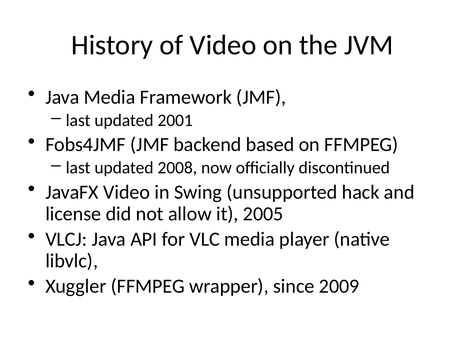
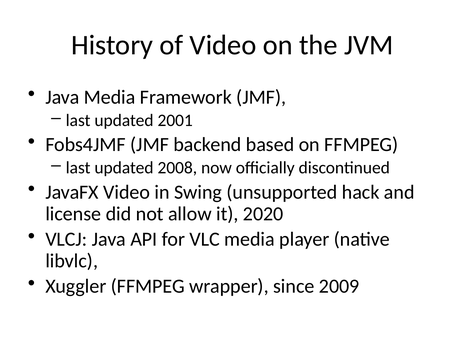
2005: 2005 -> 2020
